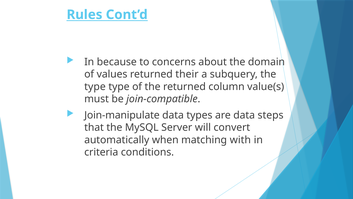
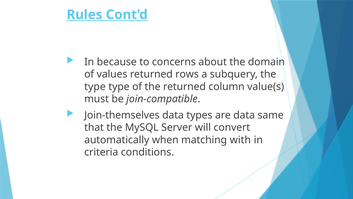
their: their -> rows
Join-manipulate: Join-manipulate -> Join-themselves
steps: steps -> same
